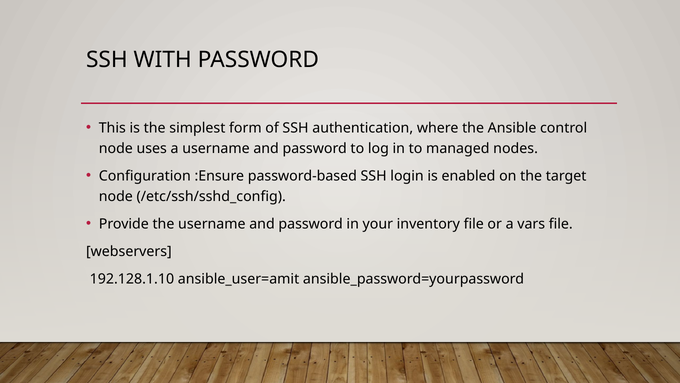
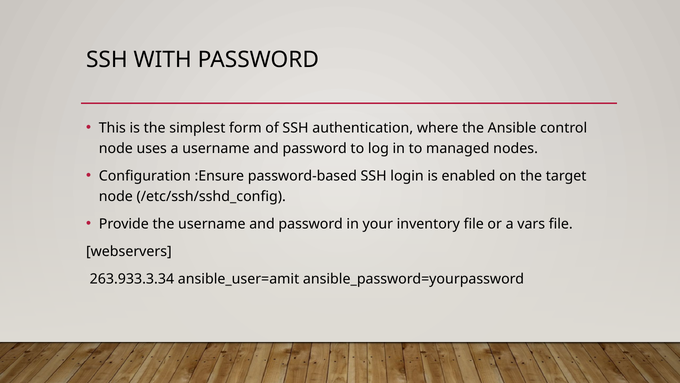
192.128.1.10: 192.128.1.10 -> 263.933.3.34
